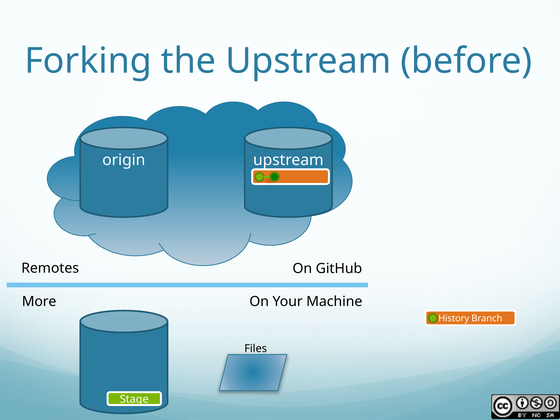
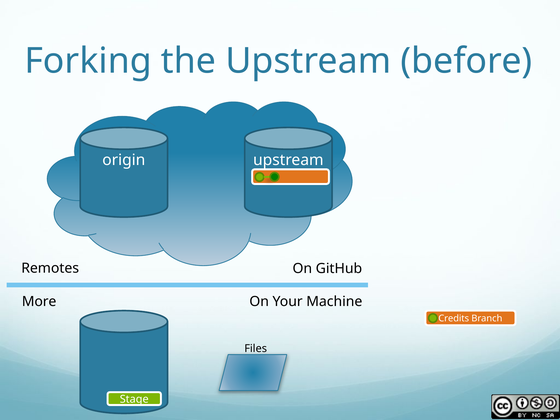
History: History -> Credits
